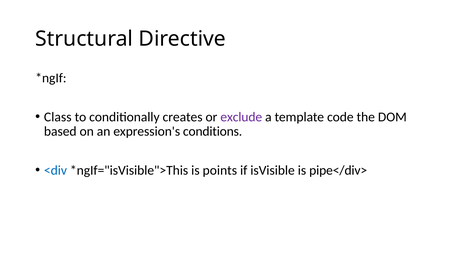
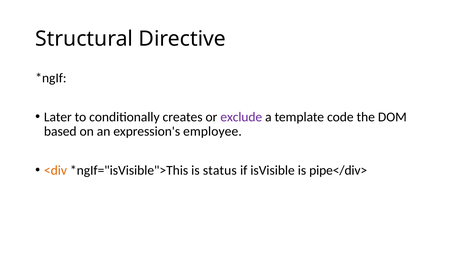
Class: Class -> Later
conditions: conditions -> employee
<div colour: blue -> orange
points: points -> status
